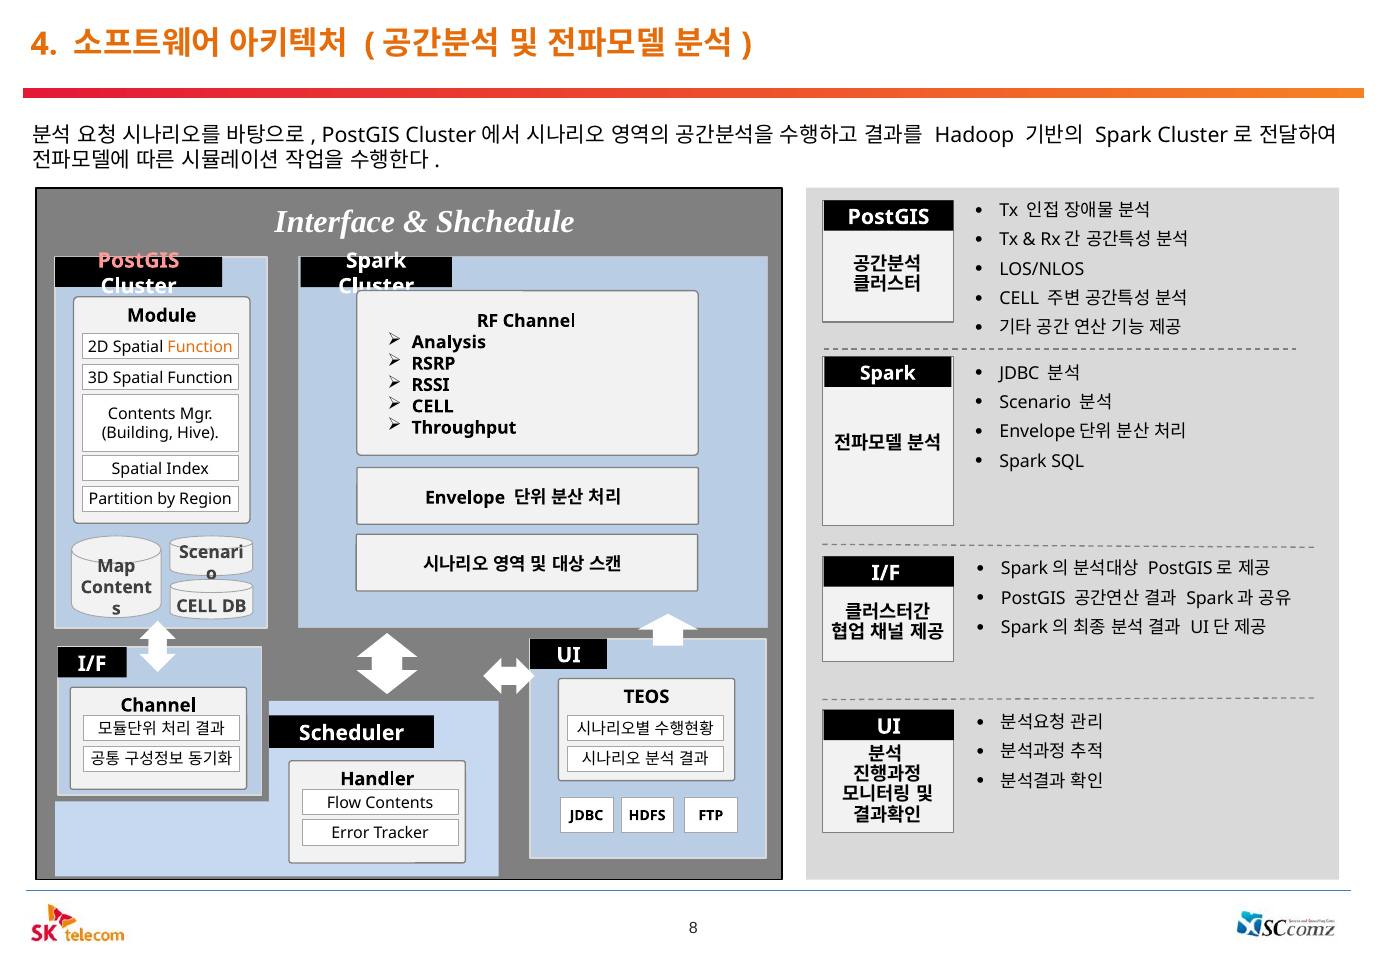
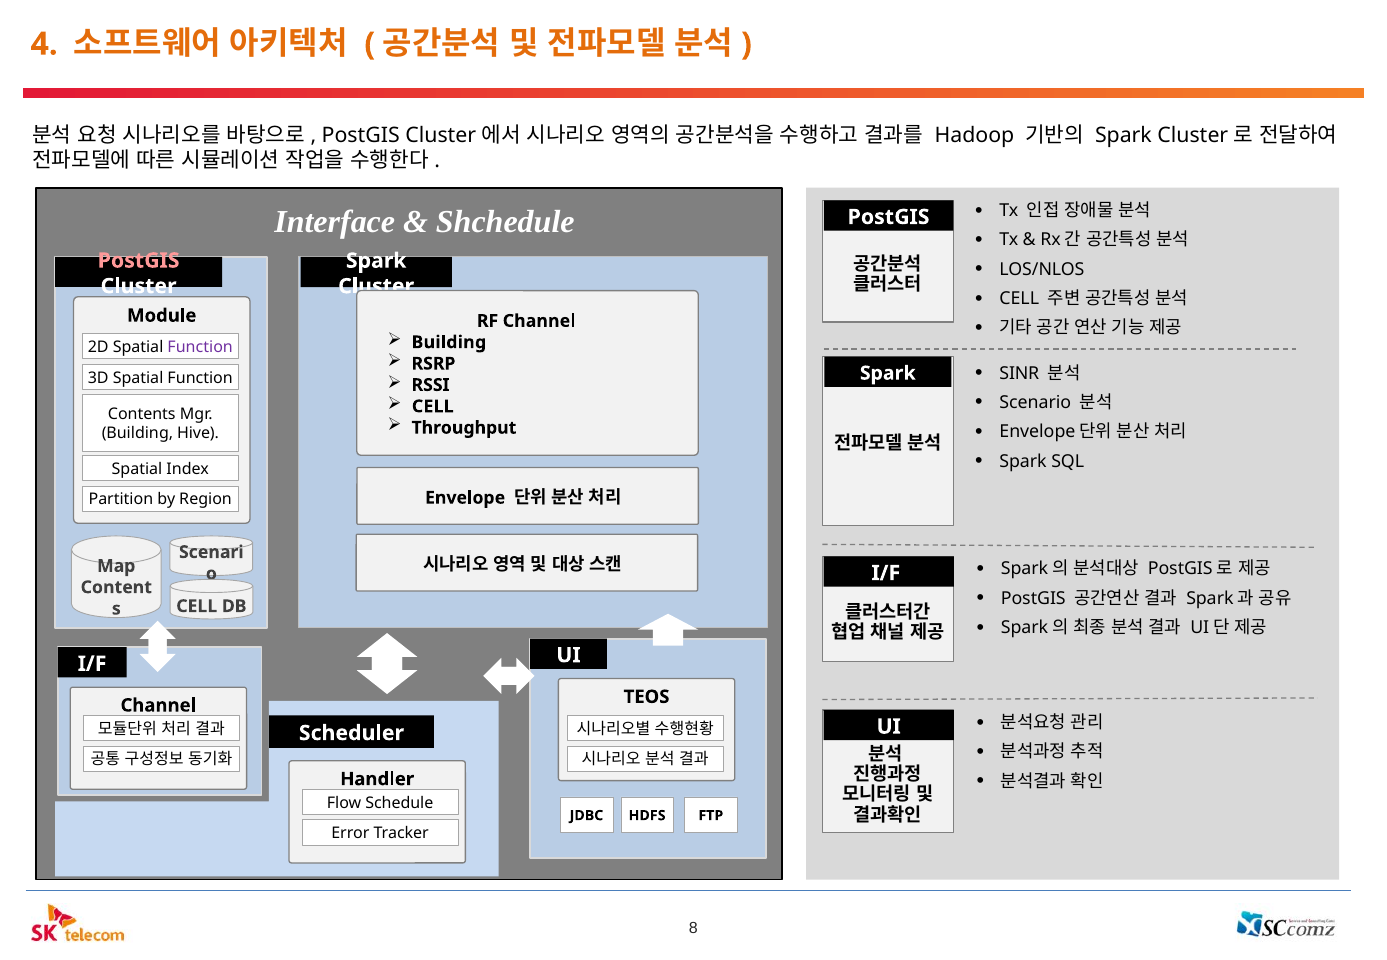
Analysis at (449, 342): Analysis -> Building
Function at (200, 347) colour: orange -> purple
JDBC at (1019, 373): JDBC -> SINR
Flow Contents: Contents -> Schedule
